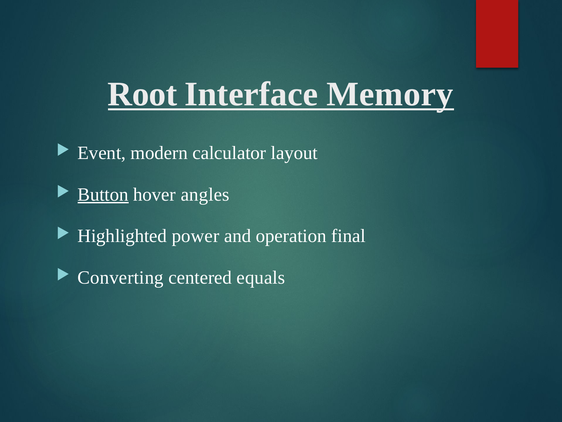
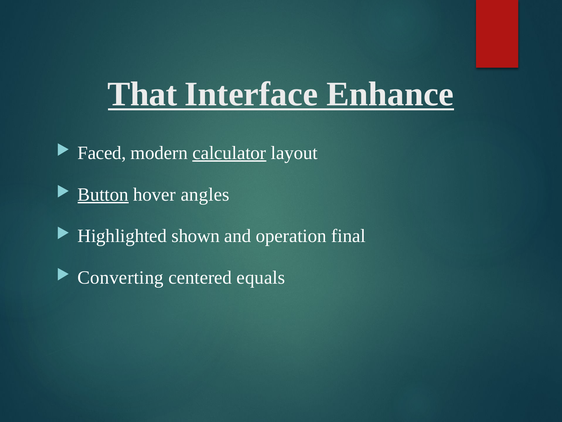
Root: Root -> That
Memory: Memory -> Enhance
Event: Event -> Faced
calculator underline: none -> present
power: power -> shown
